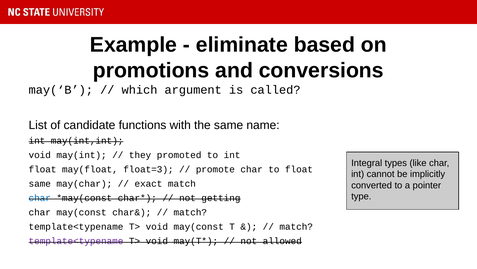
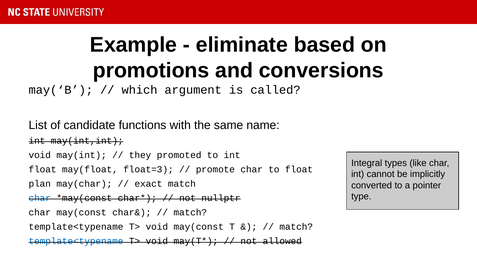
same at (40, 183): same -> plan
getting: getting -> nullptr
template<typename at (76, 241) colour: purple -> blue
